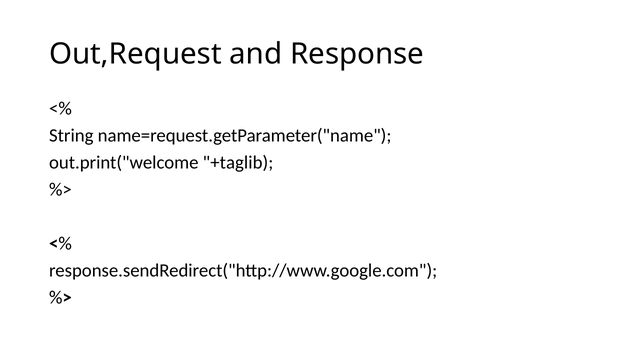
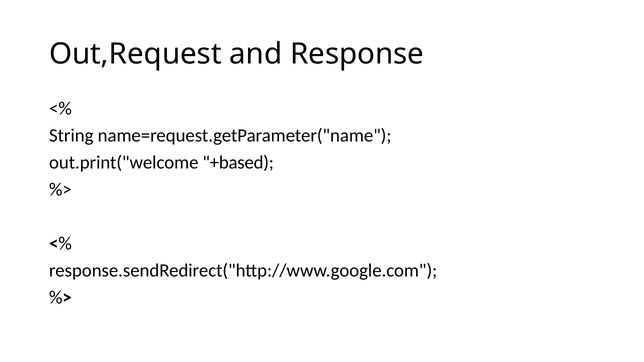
+taglib: +taglib -> +based
